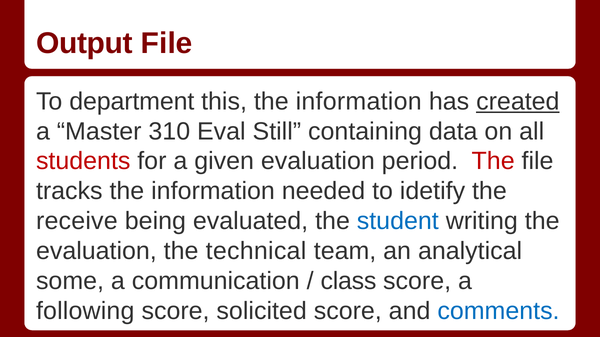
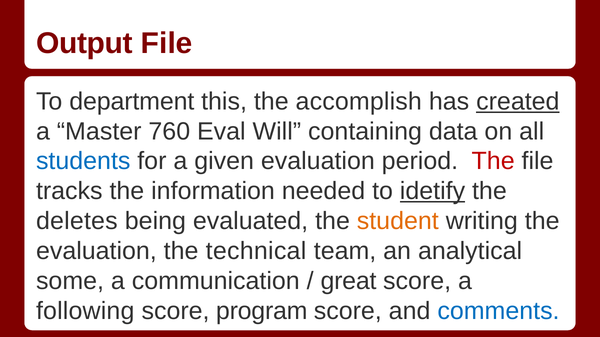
this the information: information -> accomplish
310: 310 -> 760
Still: Still -> Will
students colour: red -> blue
idetify underline: none -> present
receive: receive -> deletes
student colour: blue -> orange
class: class -> great
solicited: solicited -> program
